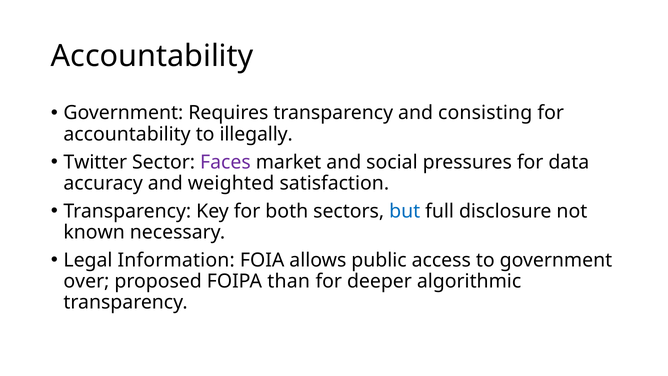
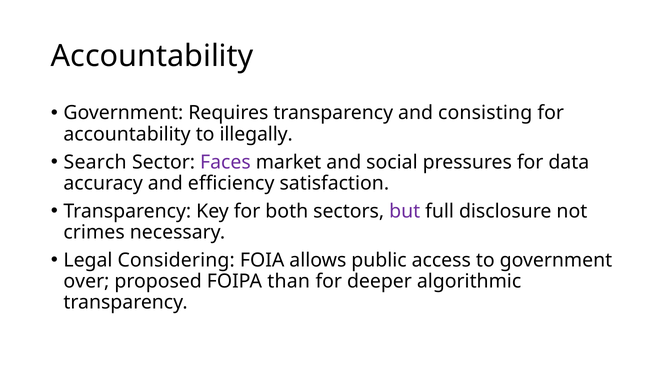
Twitter: Twitter -> Search
weighted: weighted -> efficiency
but colour: blue -> purple
known: known -> crimes
Information: Information -> Considering
